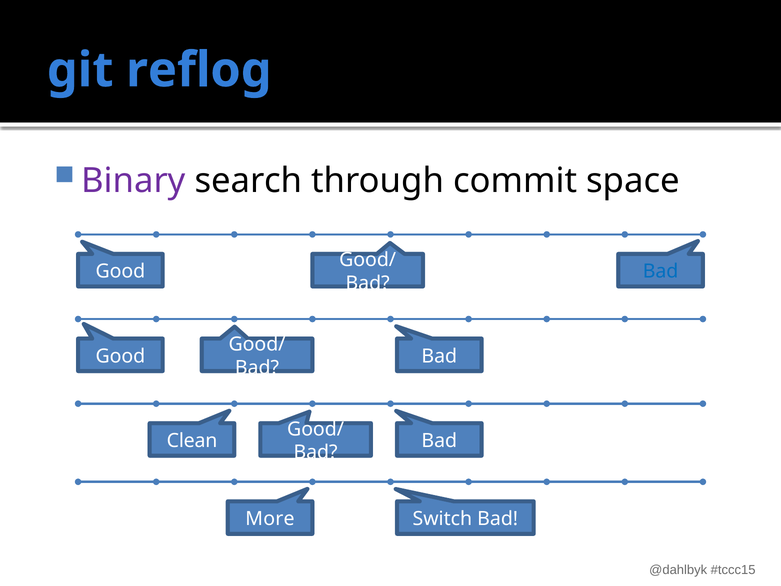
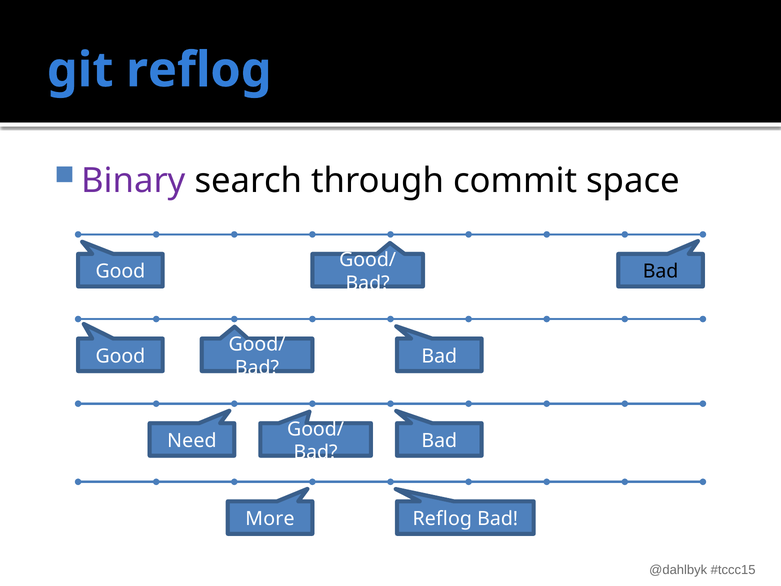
Bad at (661, 271) colour: blue -> black
Clean: Clean -> Need
Switch at (442, 519): Switch -> Reflog
